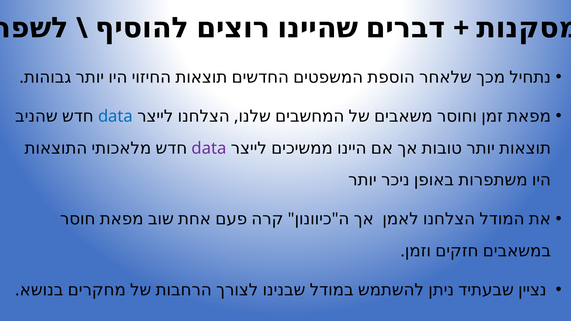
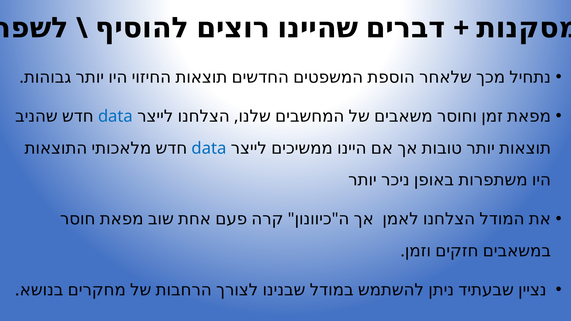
data at (209, 148) colour: purple -> blue
